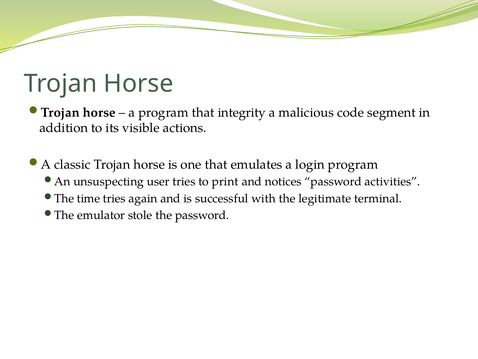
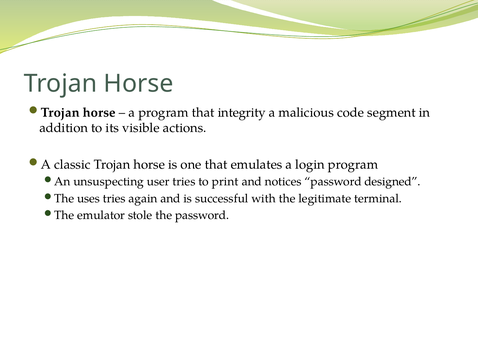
activities: activities -> designed
time: time -> uses
